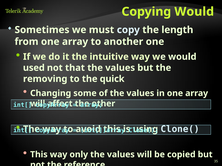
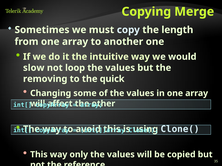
Copying Would: Would -> Merge
used: used -> slow
that: that -> loop
